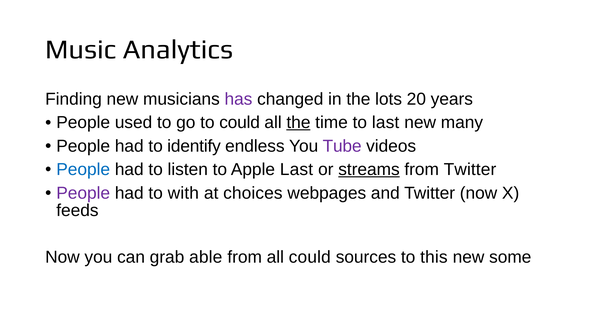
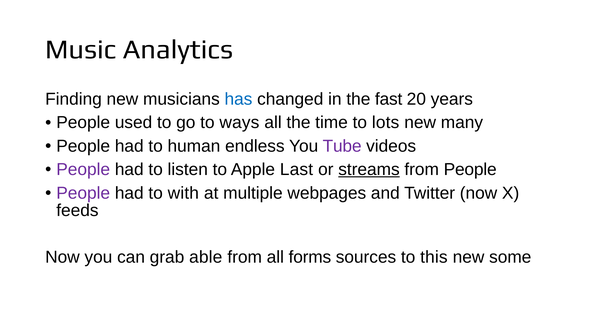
has colour: purple -> blue
lots: lots -> fast
to could: could -> ways
the at (298, 123) underline: present -> none
to last: last -> lots
identify: identify -> human
People at (83, 170) colour: blue -> purple
from Twitter: Twitter -> People
choices: choices -> multiple
all could: could -> forms
